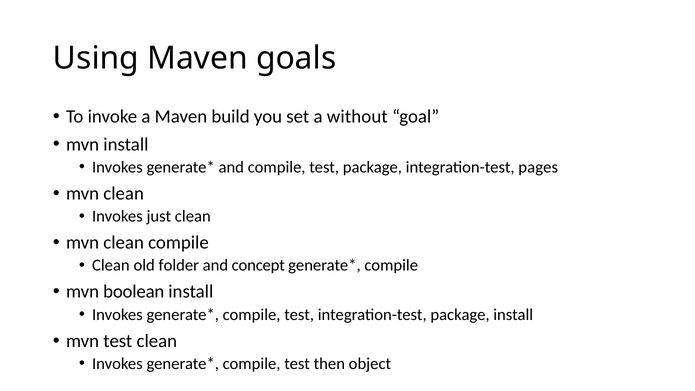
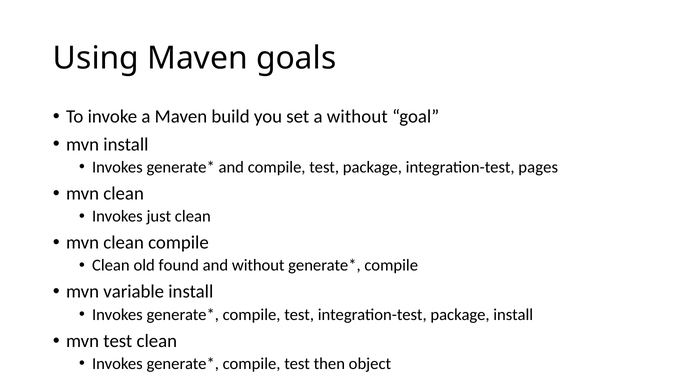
folder: folder -> found
and concept: concept -> without
boolean: boolean -> variable
